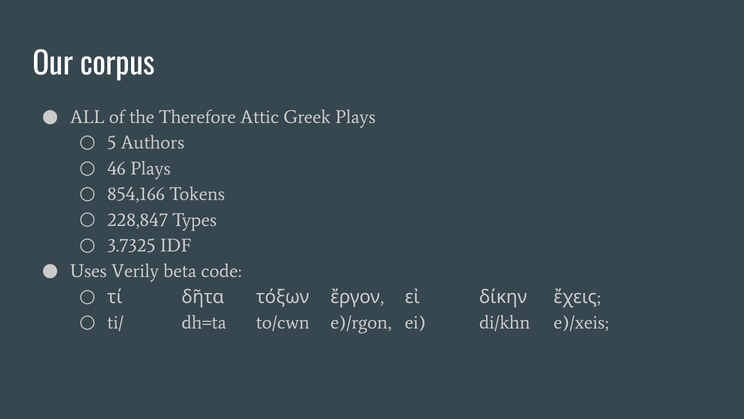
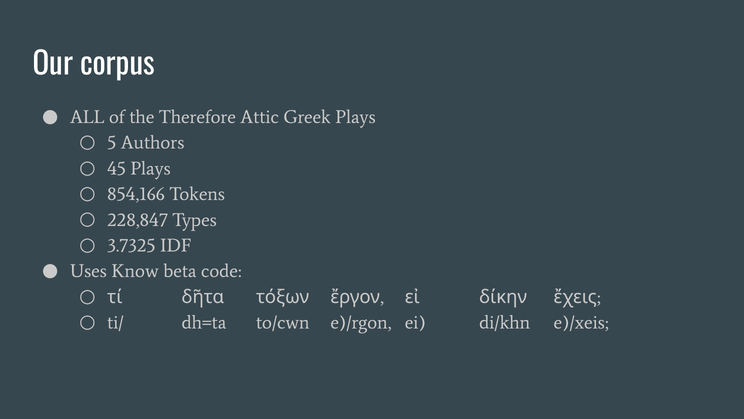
46: 46 -> 45
Verily: Verily -> Know
